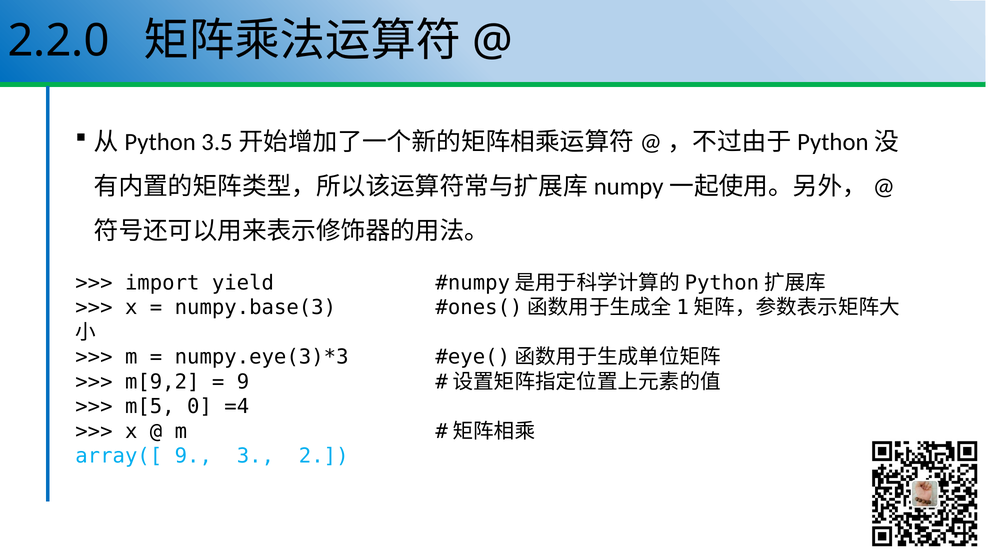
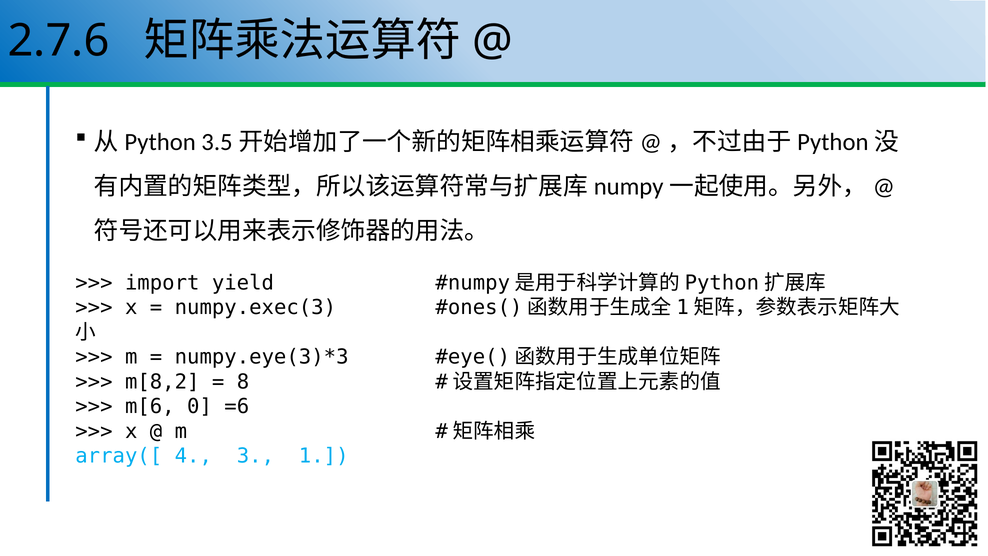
2.2.0: 2.2.0 -> 2.7.6
numpy.base(3: numpy.base(3 -> numpy.exec(3
m[9,2: m[9,2 -> m[8,2
9 at (243, 382): 9 -> 8
m[5: m[5 -> m[6
=4: =4 -> =6
array([ 9: 9 -> 4
2: 2 -> 1
